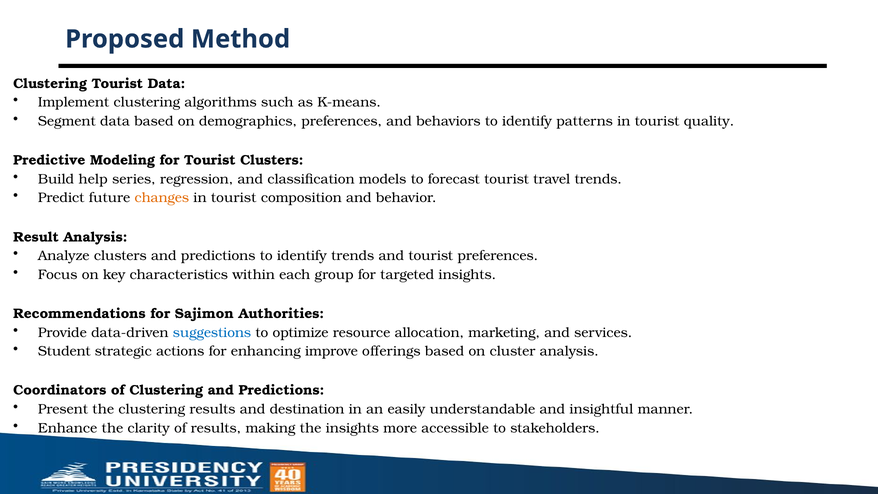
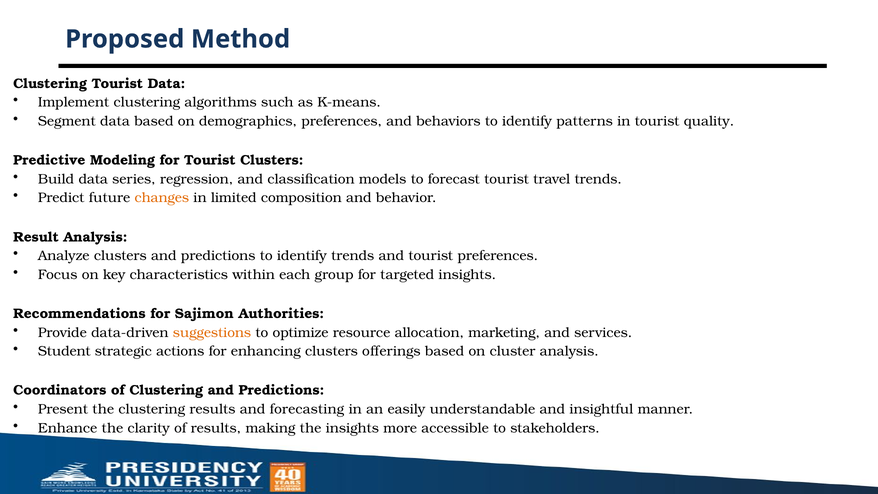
Build help: help -> data
tourist at (234, 198): tourist -> limited
suggestions colour: blue -> orange
enhancing improve: improve -> clusters
destination: destination -> forecasting
